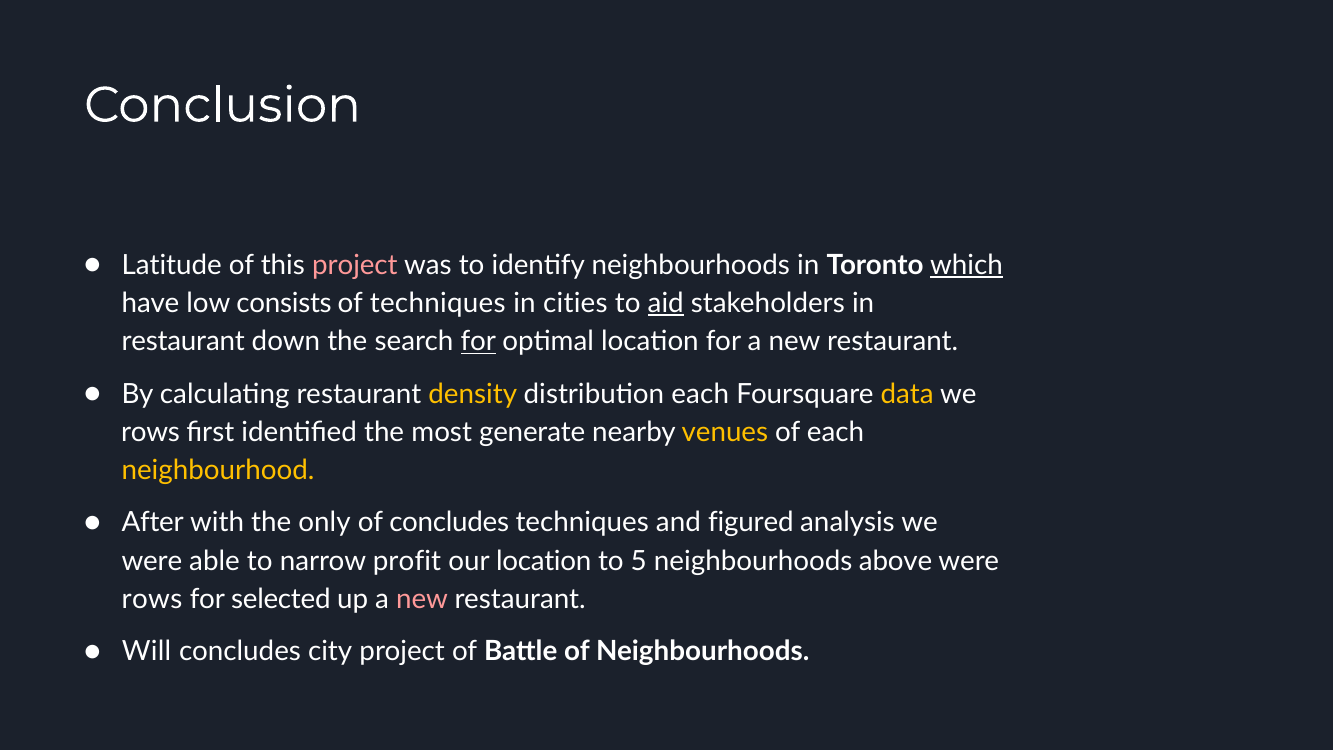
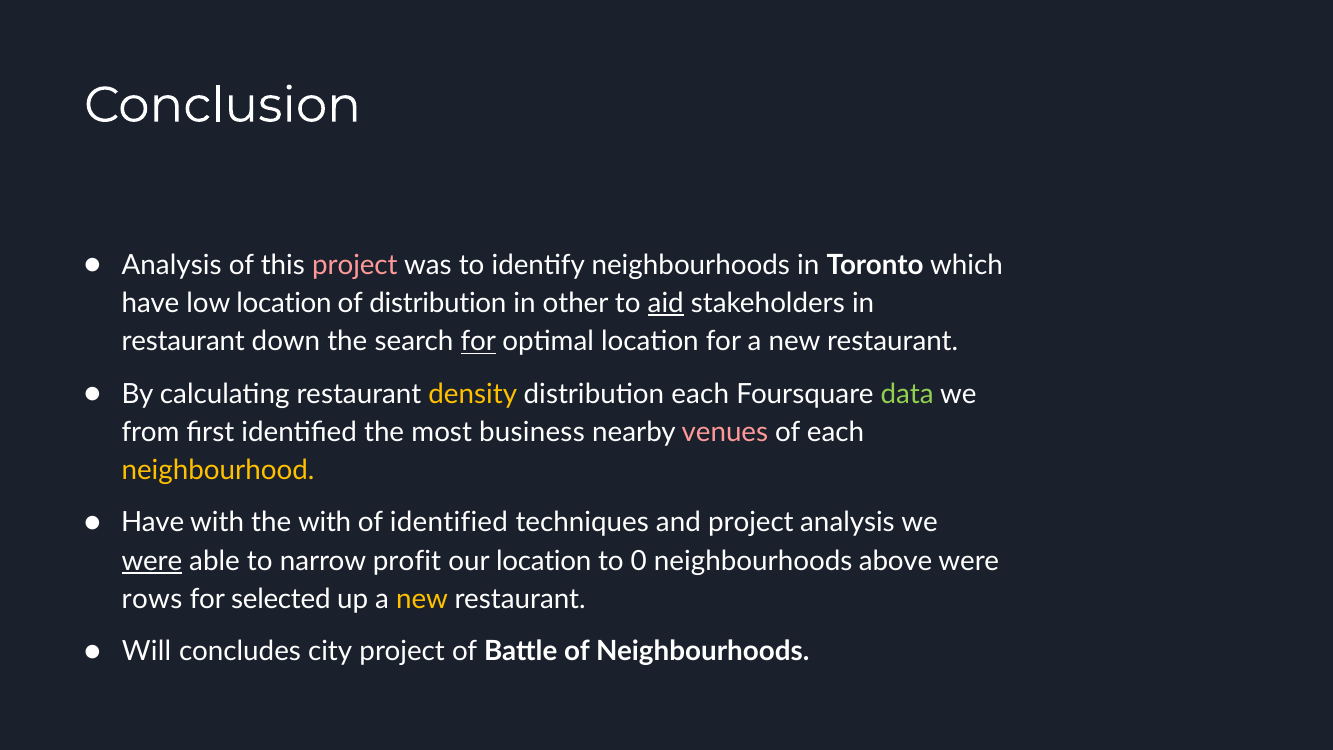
Latitude at (172, 265): Latitude -> Analysis
which underline: present -> none
low consists: consists -> location
of techniques: techniques -> distribution
cities: cities -> other
data colour: yellow -> light green
rows at (151, 432): rows -> from
generate: generate -> business
venues colour: yellow -> pink
After at (153, 523): After -> Have
the only: only -> with
of concludes: concludes -> identified
and figured: figured -> project
were at (152, 561) underline: none -> present
5: 5 -> 0
new at (422, 599) colour: pink -> yellow
